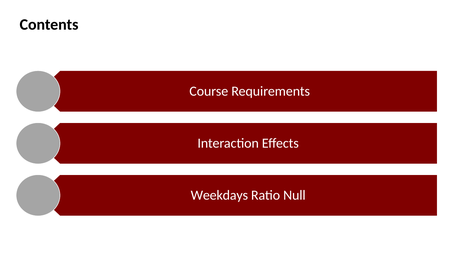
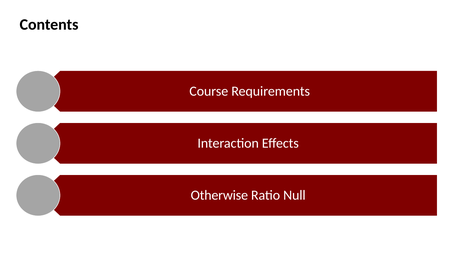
Weekdays: Weekdays -> Otherwise
